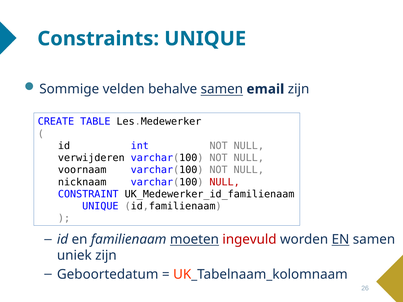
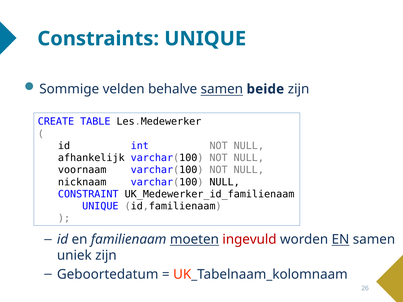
email: email -> beide
verwijderen: verwijderen -> afhankelijk
NULL at (225, 182) colour: red -> black
